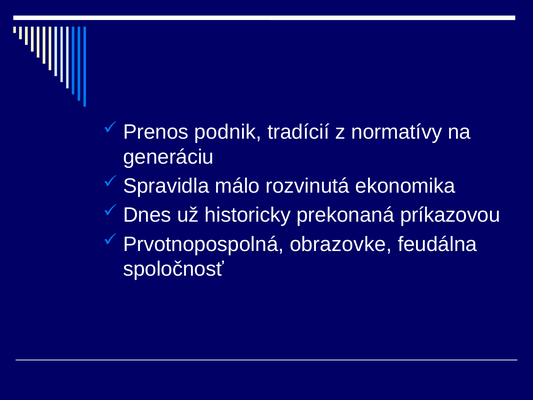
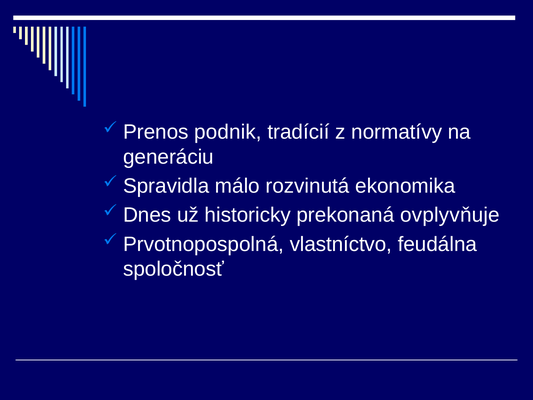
príkazovou: príkazovou -> ovplyvňuje
obrazovke: obrazovke -> vlastníctvo
